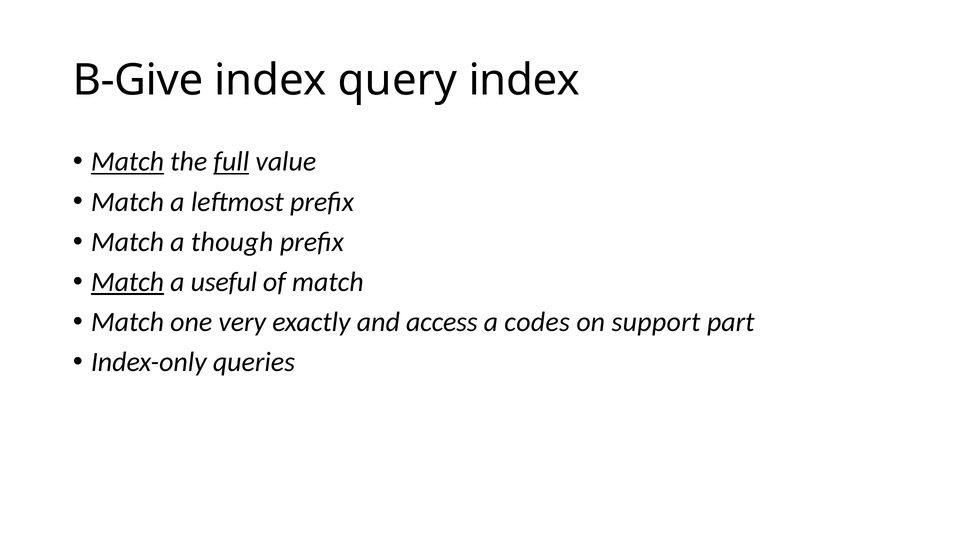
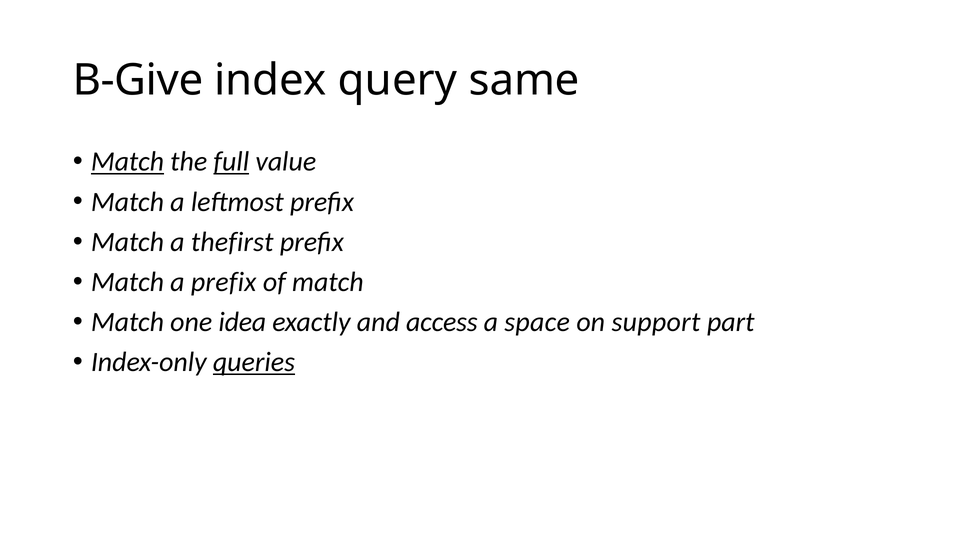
query index: index -> same
though: though -> thefirst
Match at (127, 282) underline: present -> none
a useful: useful -> prefix
very: very -> idea
codes: codes -> space
queries underline: none -> present
